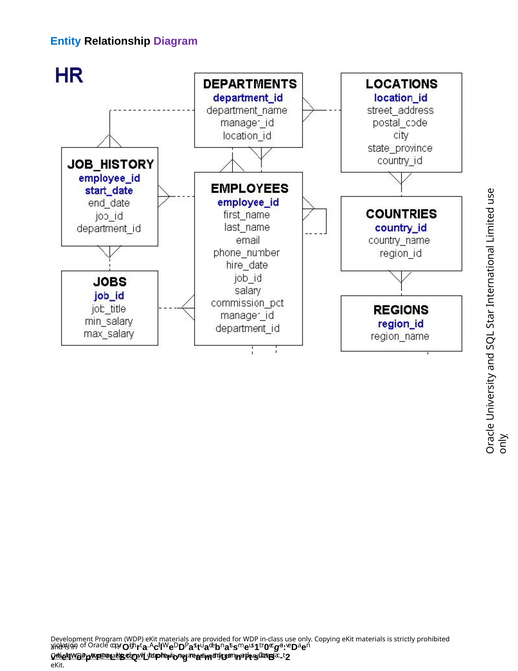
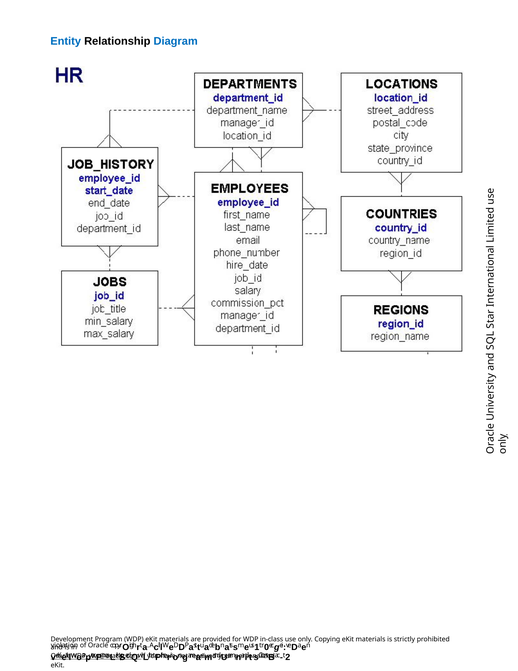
Diagram colour: purple -> blue
